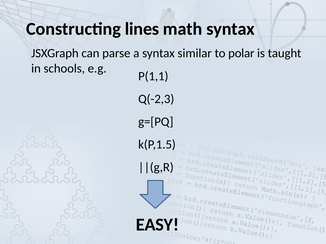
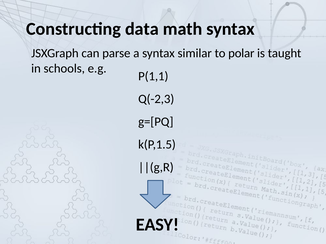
lines: lines -> data
